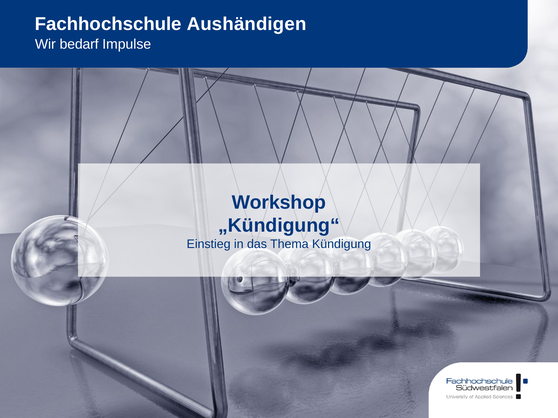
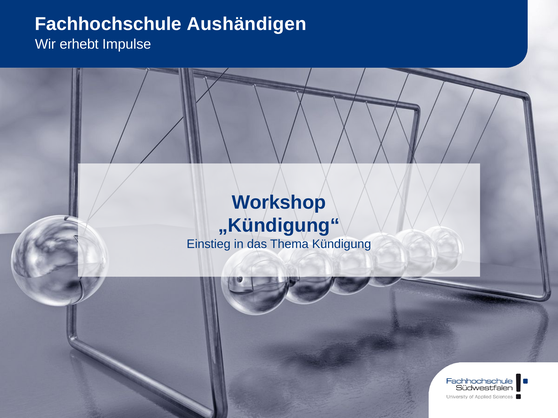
bedarf: bedarf -> erhebt
